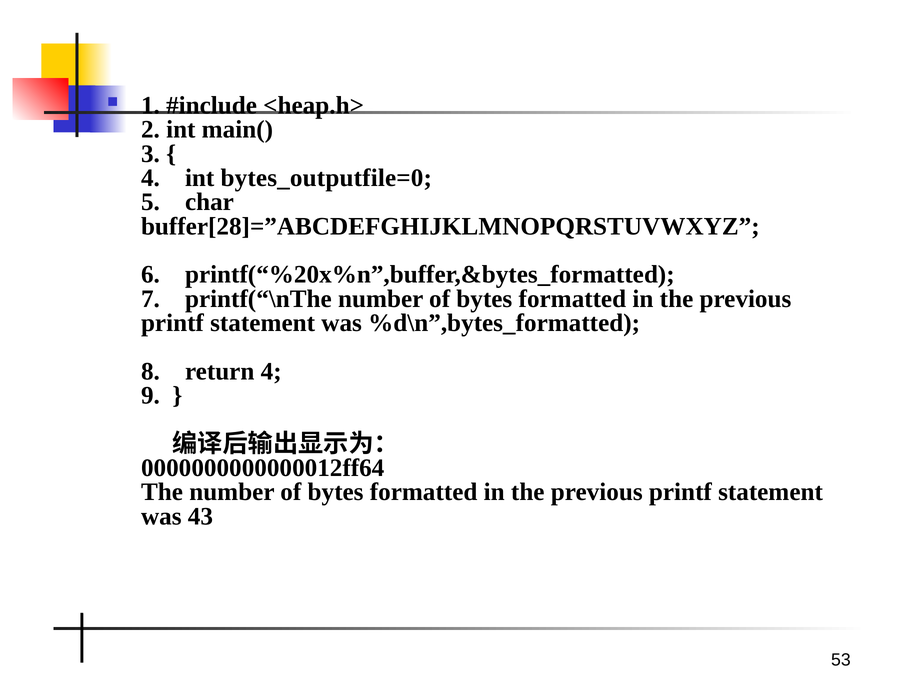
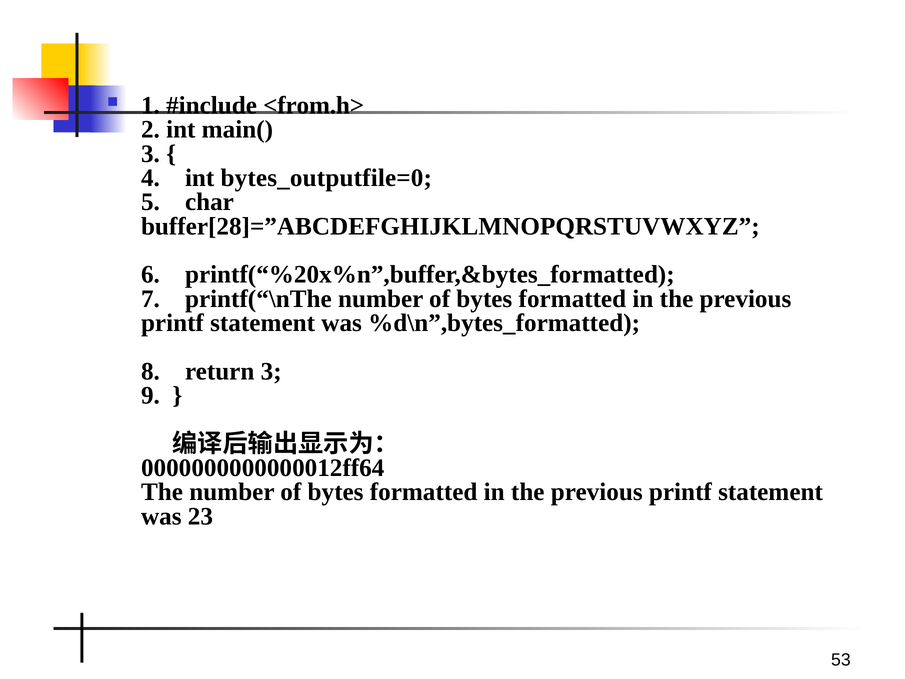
<heap.h>: <heap.h> -> <from.h>
return 4: 4 -> 3
43: 43 -> 23
